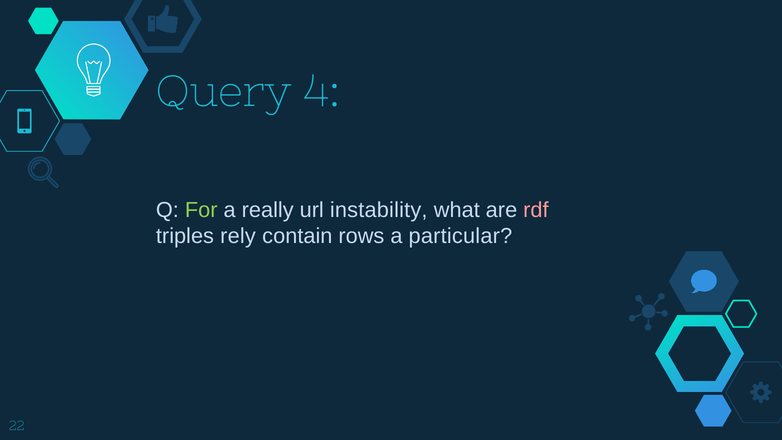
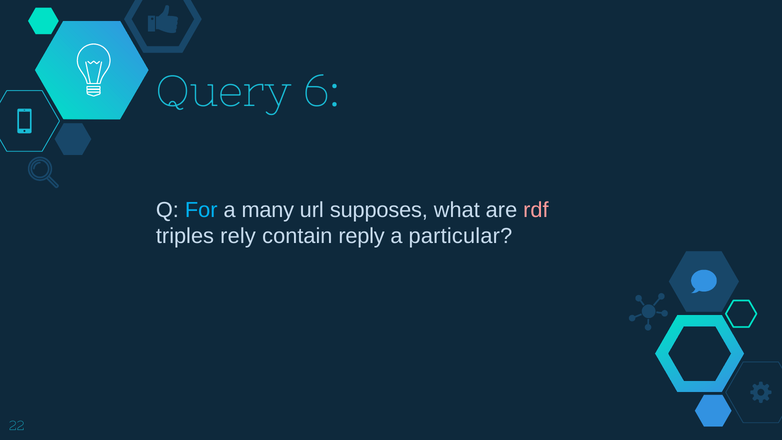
4: 4 -> 6
For colour: light green -> light blue
really: really -> many
instability: instability -> supposes
rows: rows -> reply
